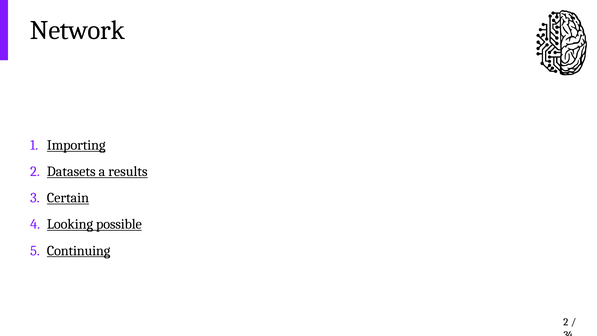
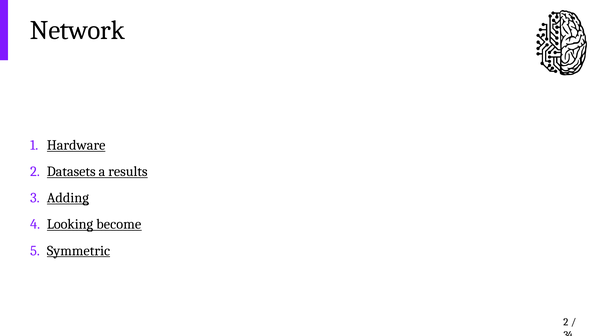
Importing: Importing -> Hardware
Certain: Certain -> Adding
possible: possible -> become
Continuing: Continuing -> Symmetric
